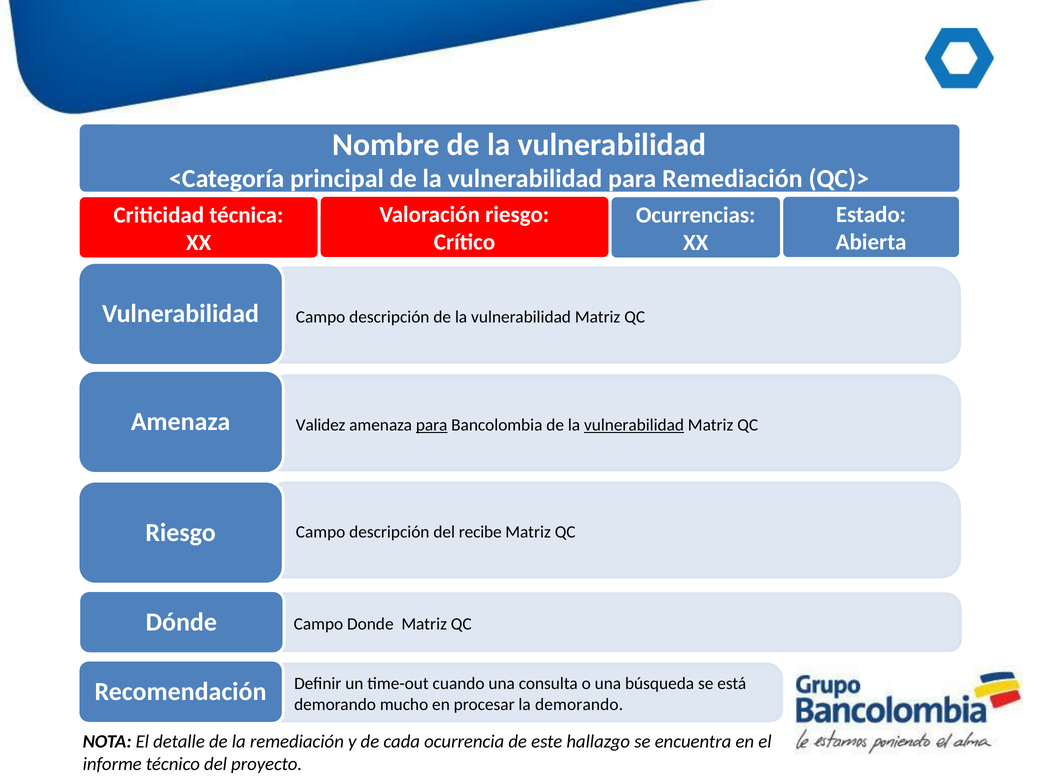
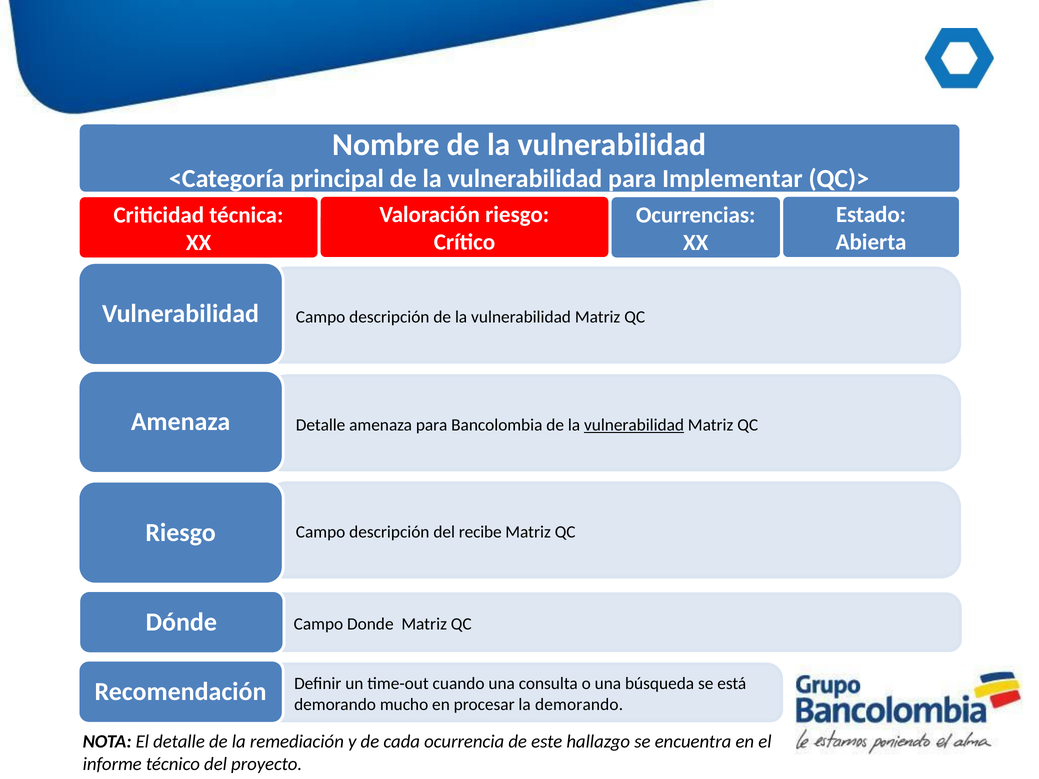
para Remediación: Remediación -> Implementar
Validez at (321, 425): Validez -> Detalle
para at (432, 425) underline: present -> none
